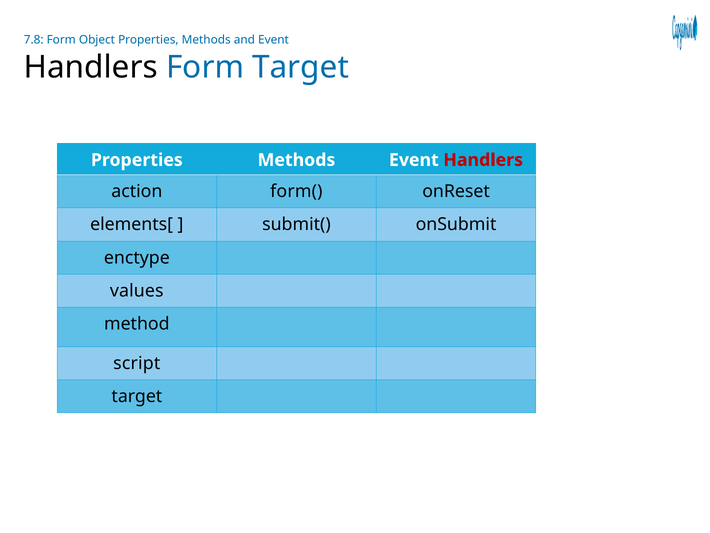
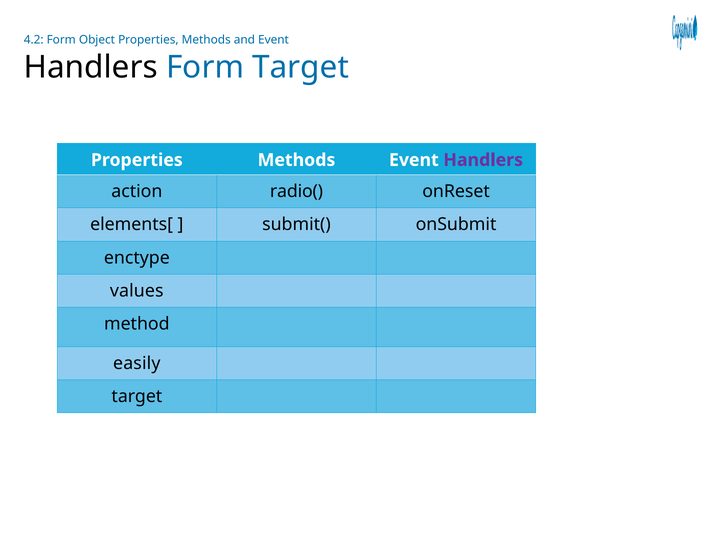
7.8: 7.8 -> 4.2
Handlers at (483, 160) colour: red -> purple
form(: form( -> radio(
script: script -> easily
